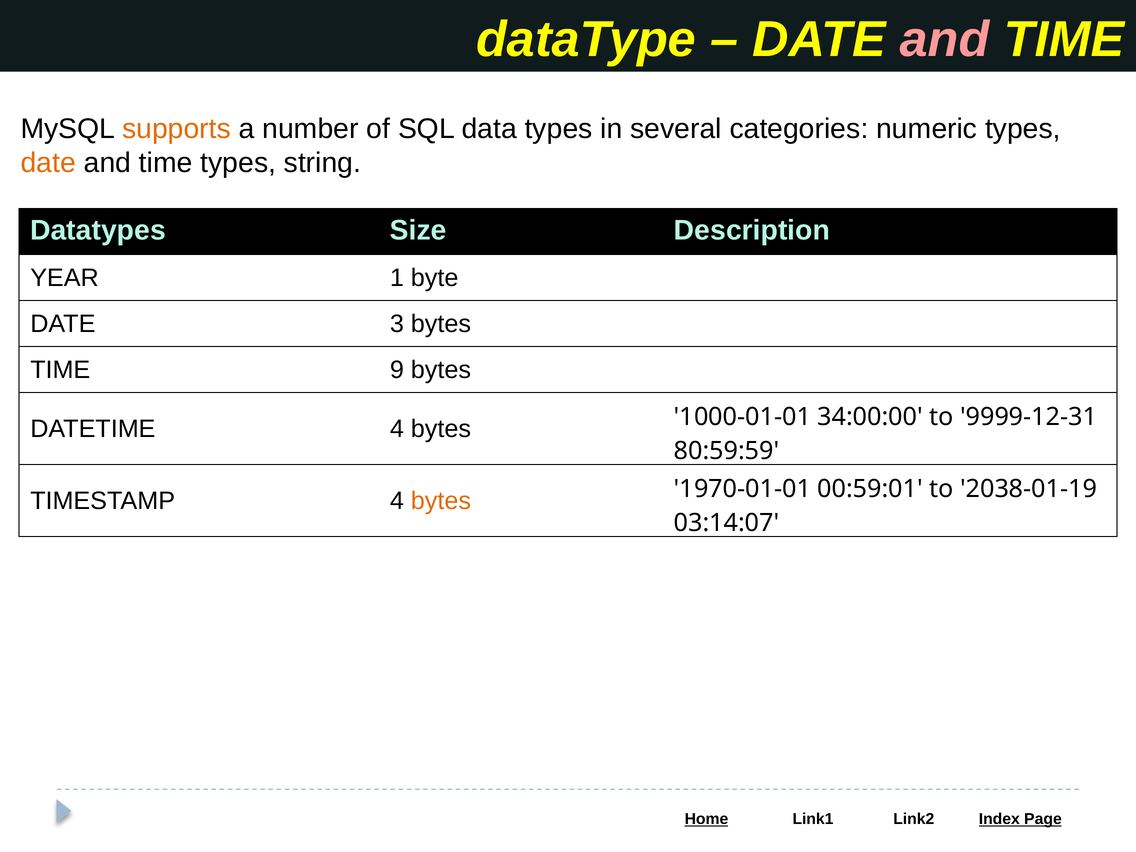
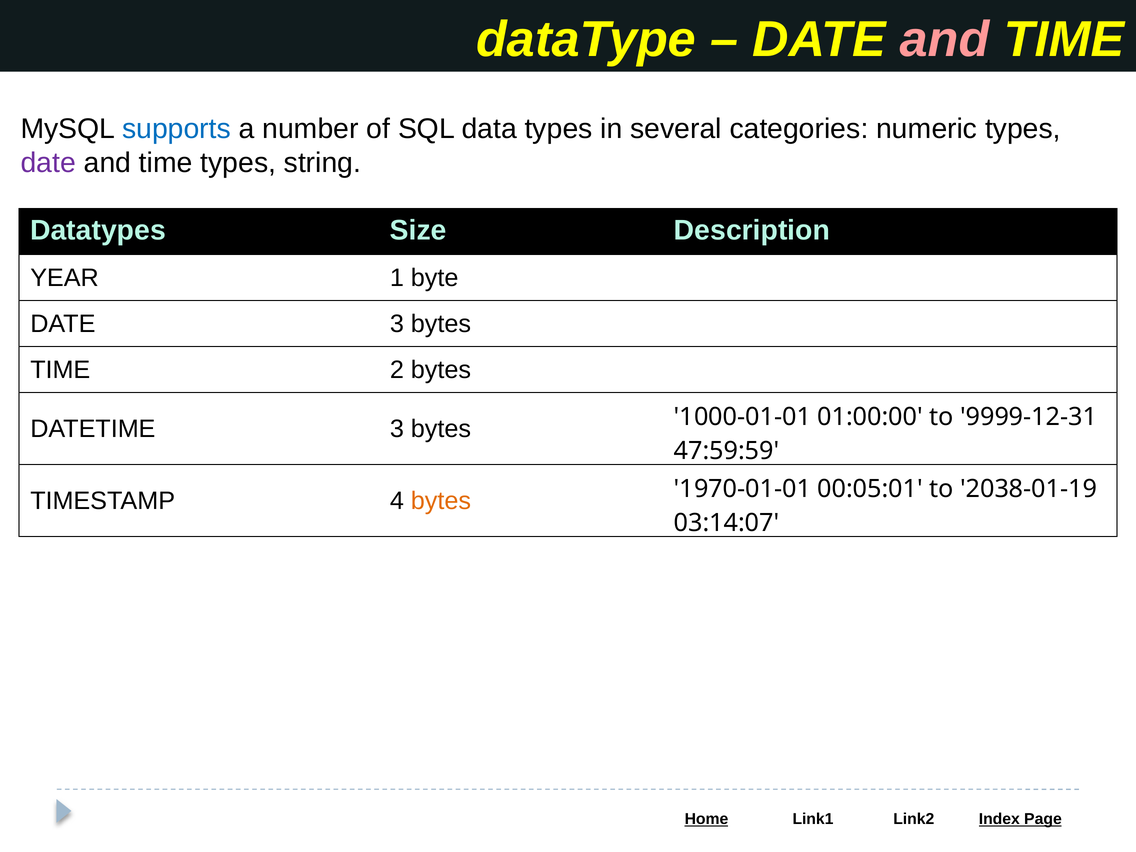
supports colour: orange -> blue
date at (48, 163) colour: orange -> purple
9: 9 -> 2
DATETIME 4: 4 -> 3
34:00:00: 34:00:00 -> 01:00:00
80:59:59: 80:59:59 -> 47:59:59
00:59:01: 00:59:01 -> 00:05:01
